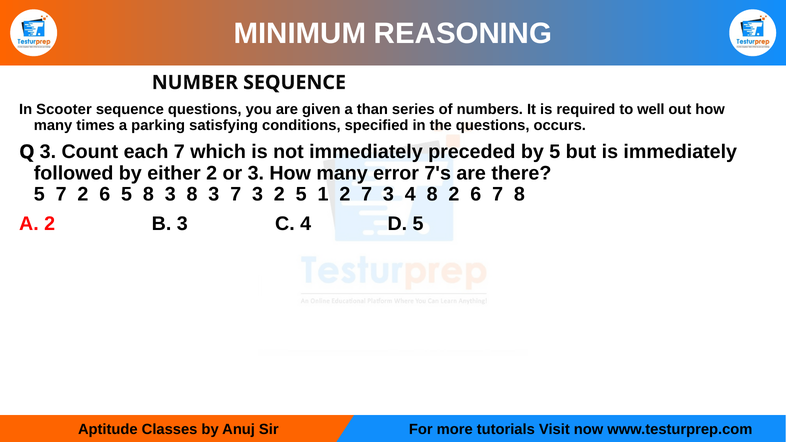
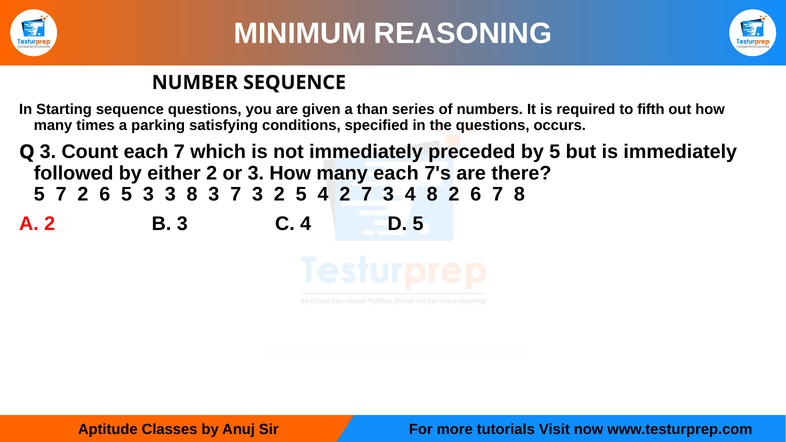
Scooter: Scooter -> Starting
well: well -> fifth
many error: error -> each
5 8: 8 -> 3
5 1: 1 -> 4
